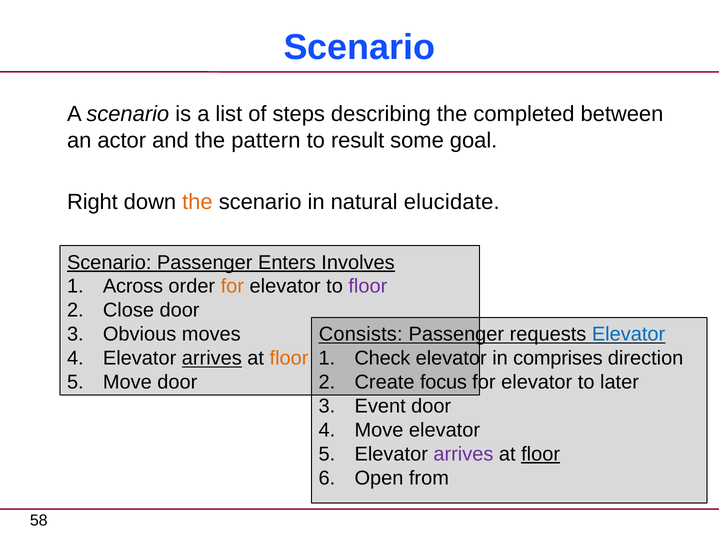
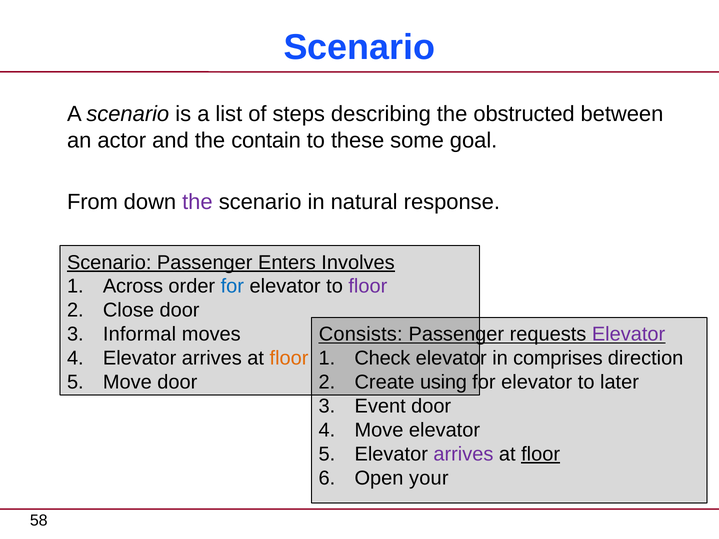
completed: completed -> obstructed
pattern: pattern -> contain
result: result -> these
Right: Right -> From
the at (197, 202) colour: orange -> purple
elucidate: elucidate -> response
for at (232, 287) colour: orange -> blue
Elevator at (629, 334) colour: blue -> purple
Obvious: Obvious -> Informal
arrives at (212, 358) underline: present -> none
focus: focus -> using
from: from -> your
